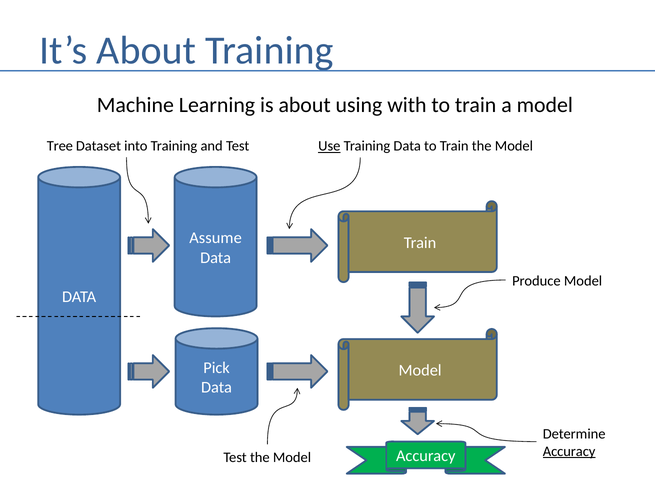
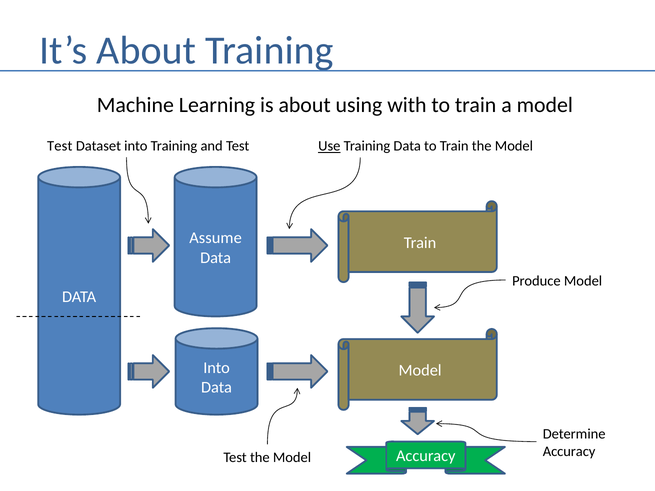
Tree at (60, 146): Tree -> Test
Pick at (217, 368): Pick -> Into
Accuracy at (569, 452) underline: present -> none
